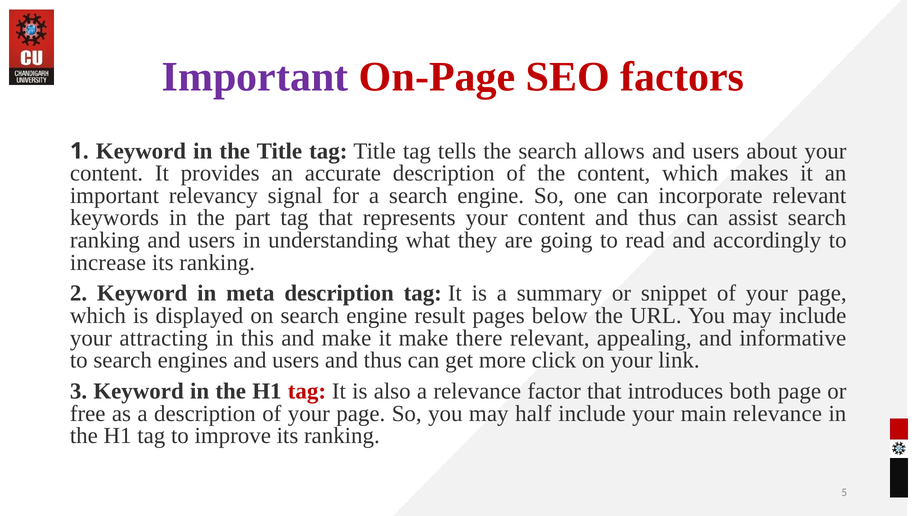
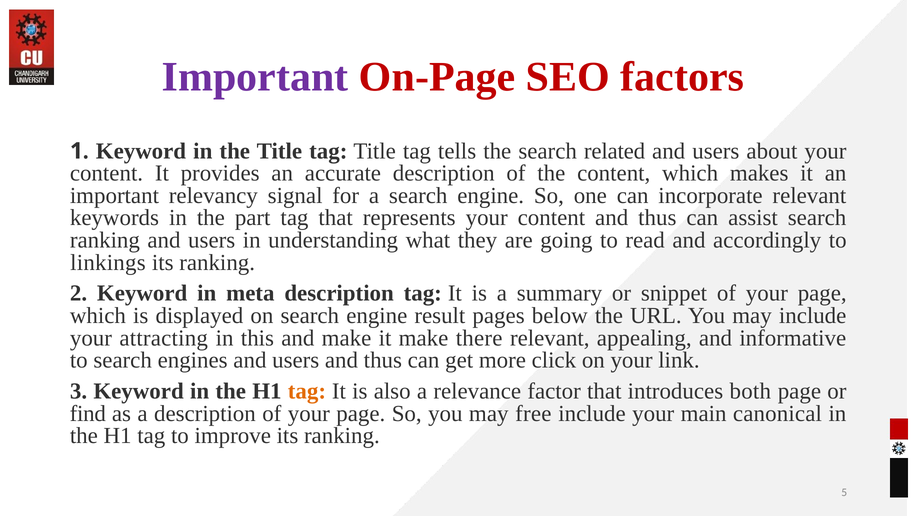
allows: allows -> related
increase: increase -> linkings
tag at (307, 391) colour: red -> orange
free: free -> find
half: half -> free
main relevance: relevance -> canonical
